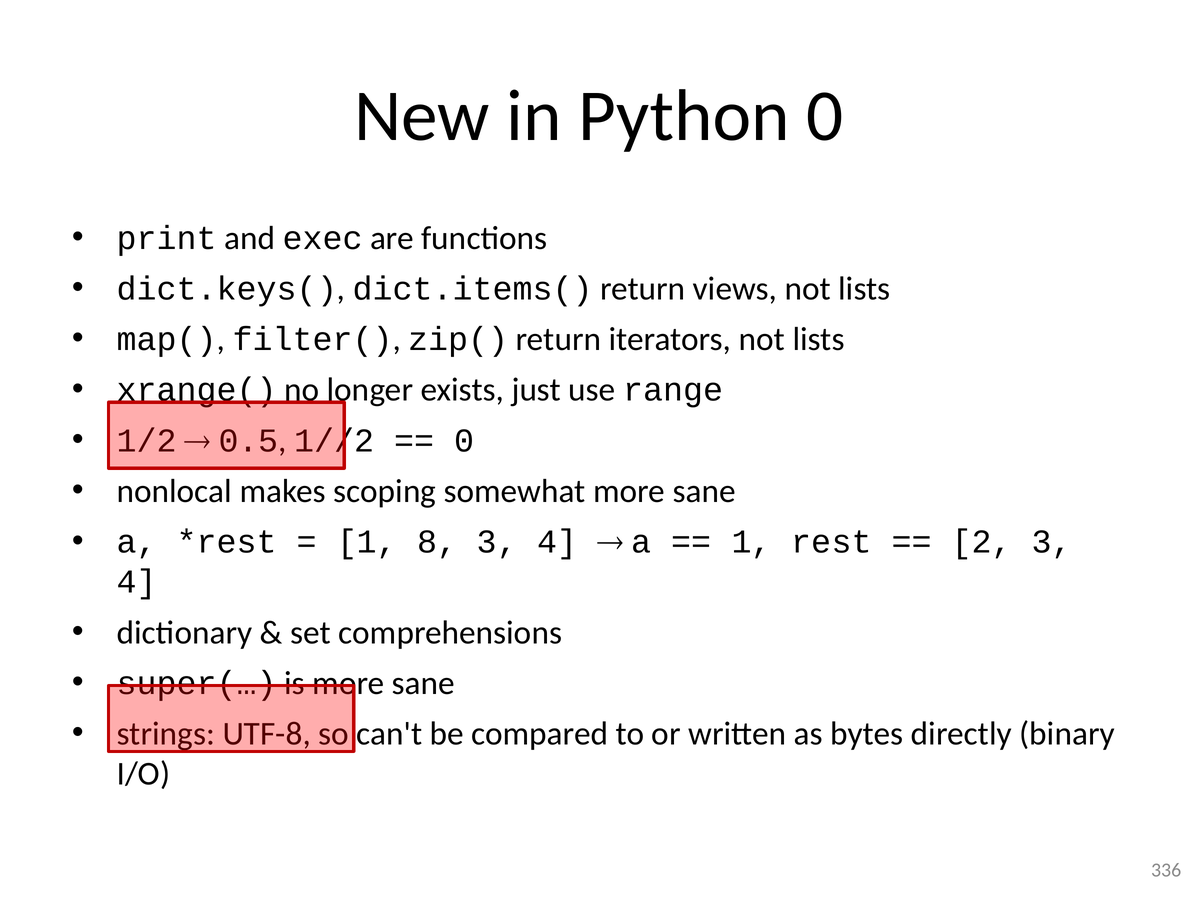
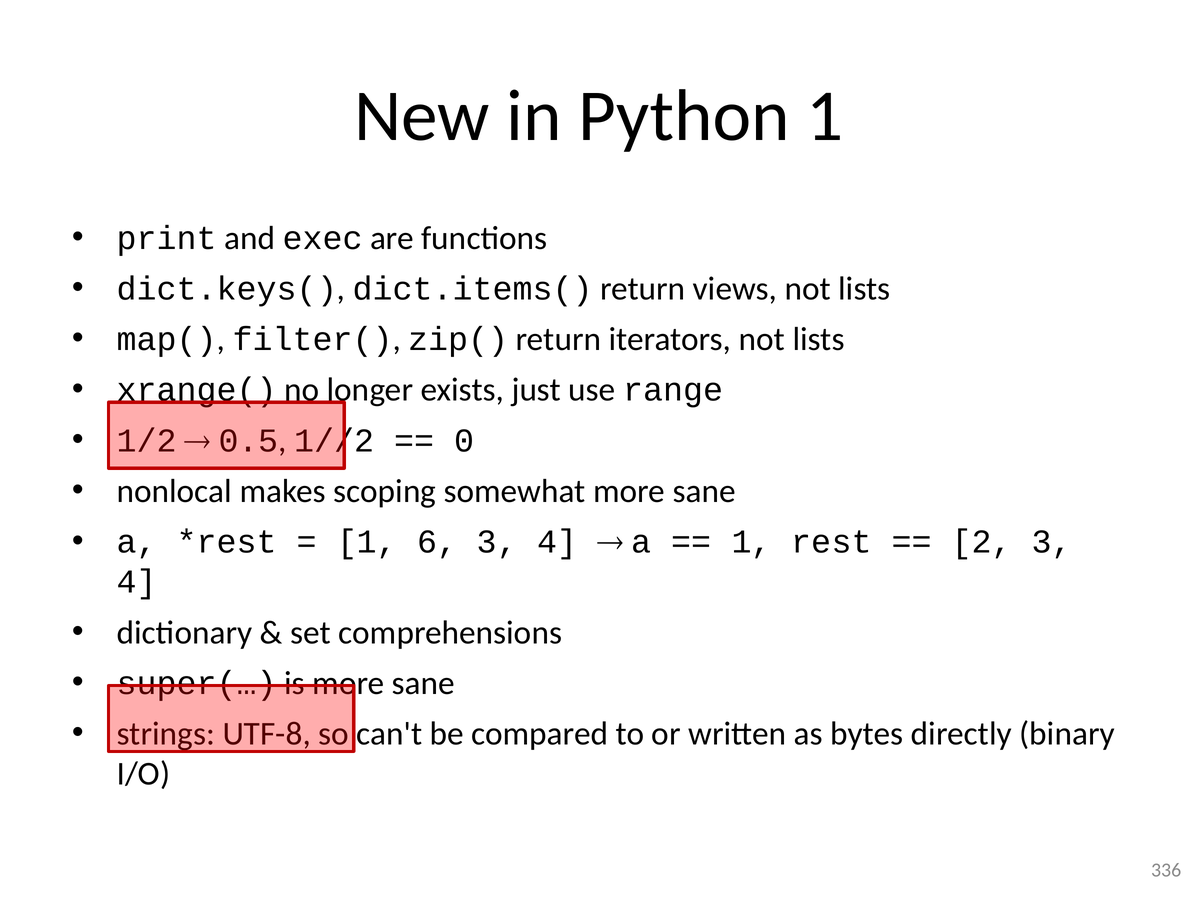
Python 0: 0 -> 1
8: 8 -> 6
